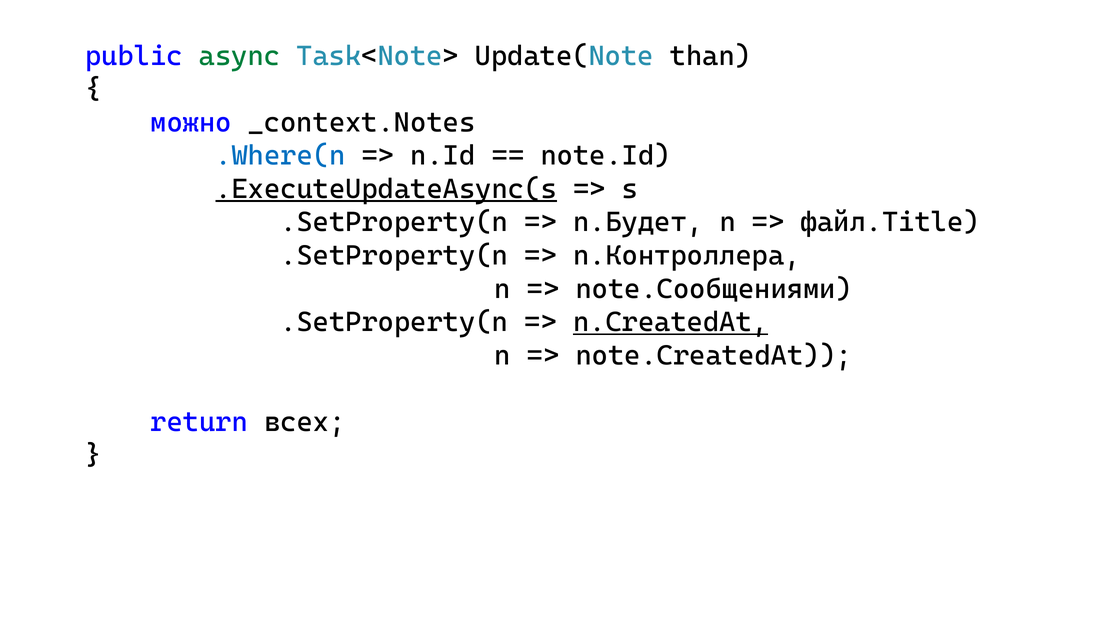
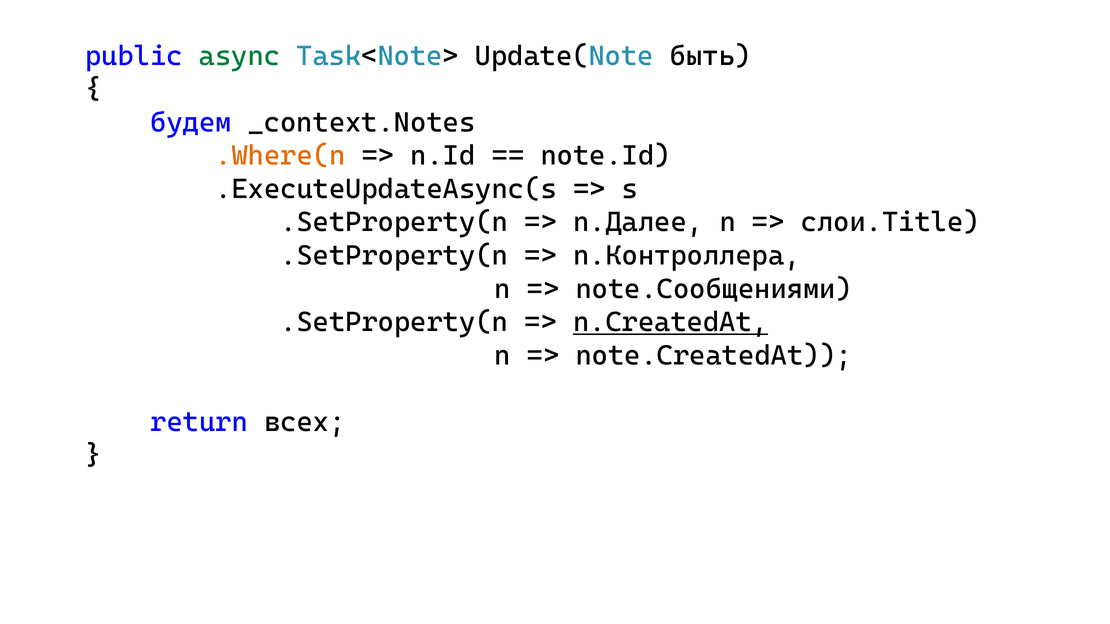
than: than -> быть
можно: можно -> будем
.Where(n colour: blue -> orange
.ExecuteUpdateAsync(s underline: present -> none
n.Будет: n.Будет -> n.Далее
файл.Title: файл.Title -> слои.Title
